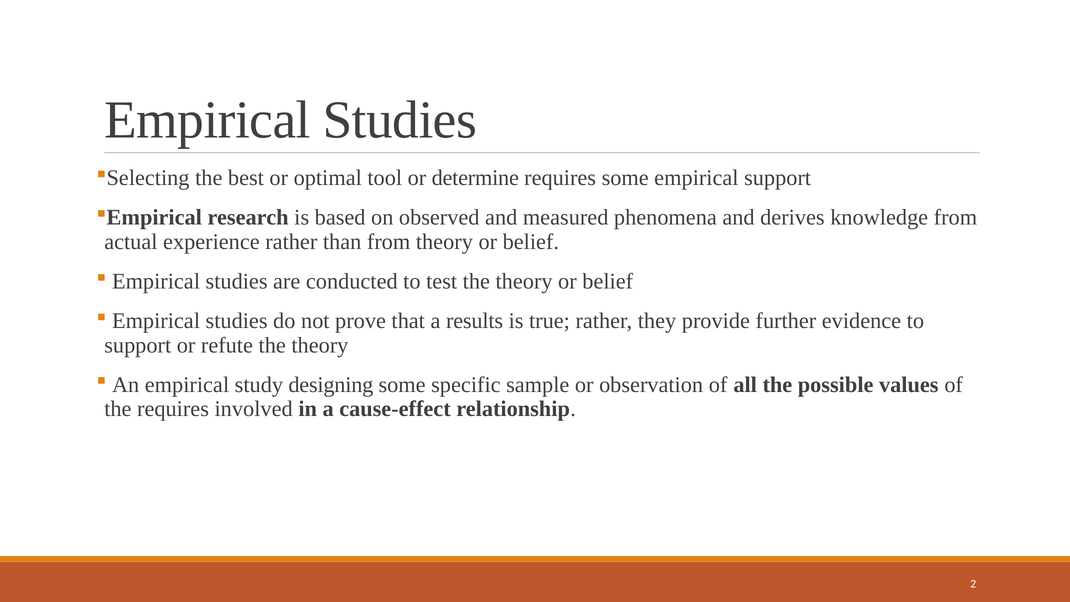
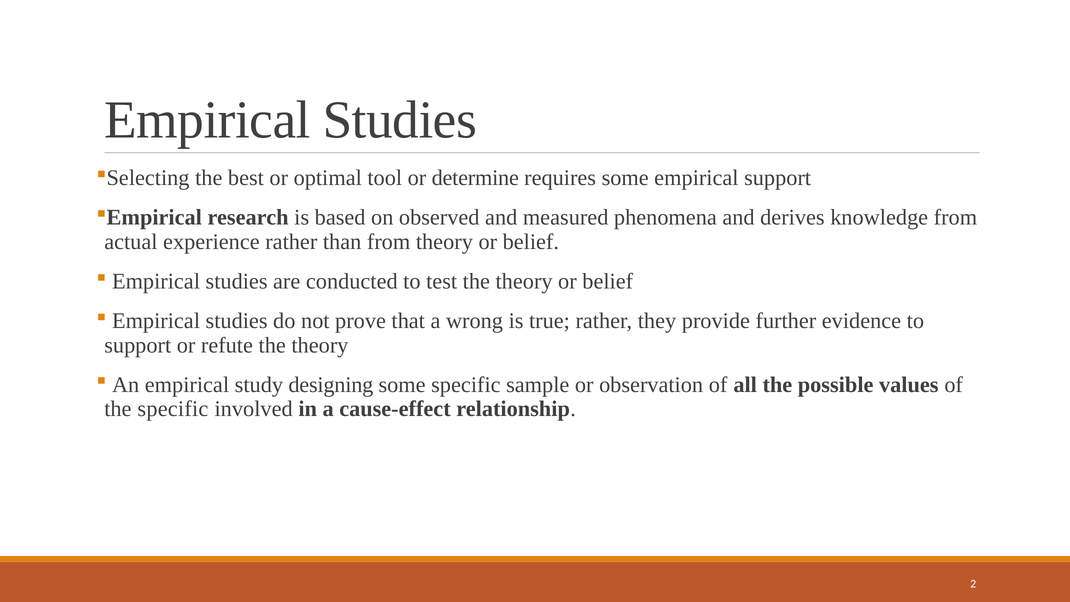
results: results -> wrong
the requires: requires -> specific
